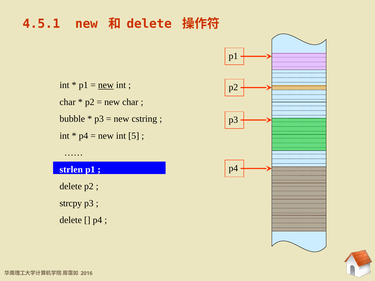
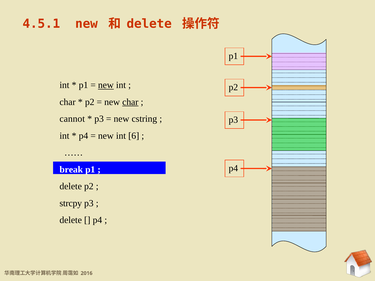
char at (130, 102) underline: none -> present
bubble: bubble -> cannot
5: 5 -> 6
strlen: strlen -> break
